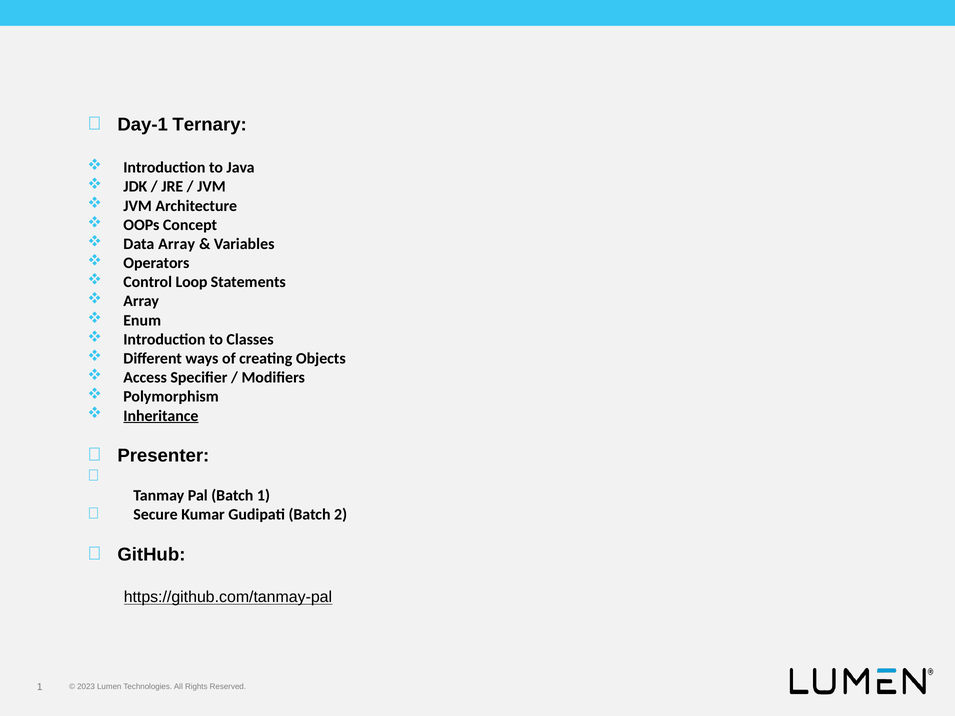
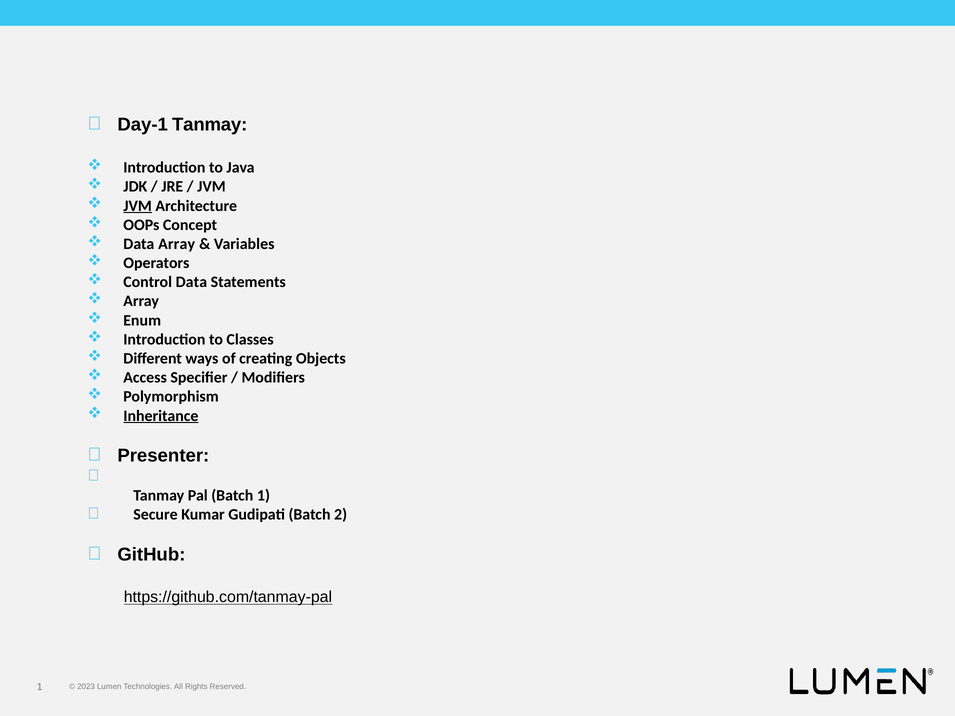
Day-1 Ternary: Ternary -> Tanmay
JVM at (138, 206) underline: none -> present
Control Loop: Loop -> Data
